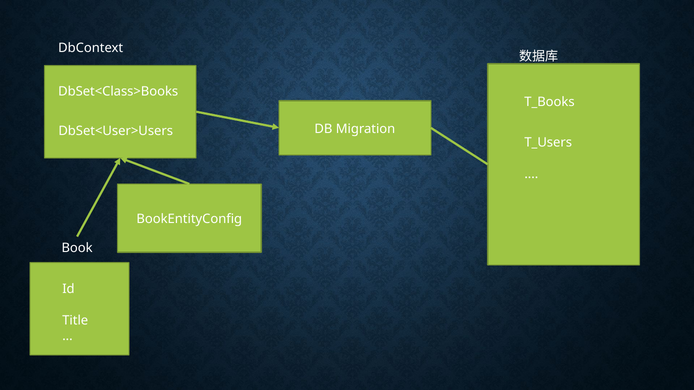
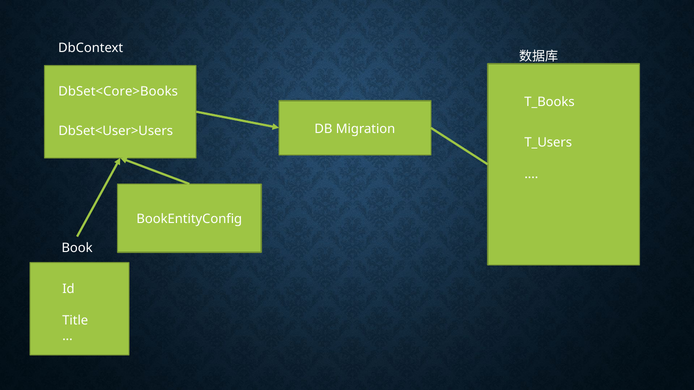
DbSet<Class>Books: DbSet<Class>Books -> DbSet<Core>Books
